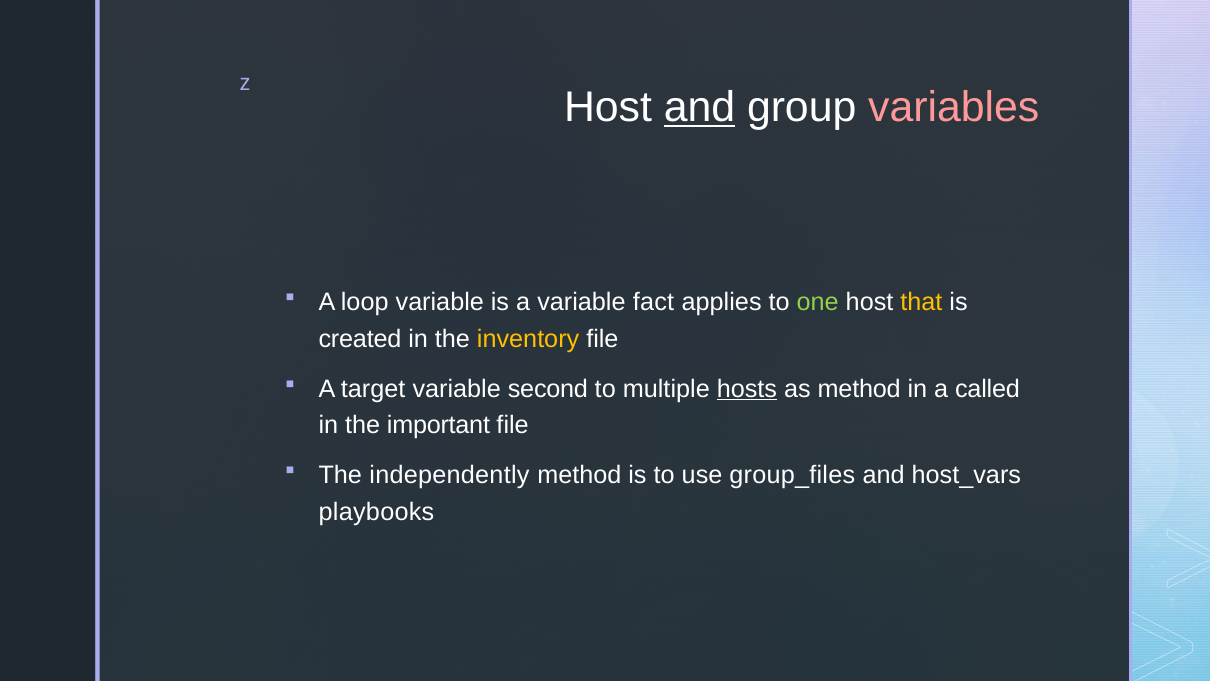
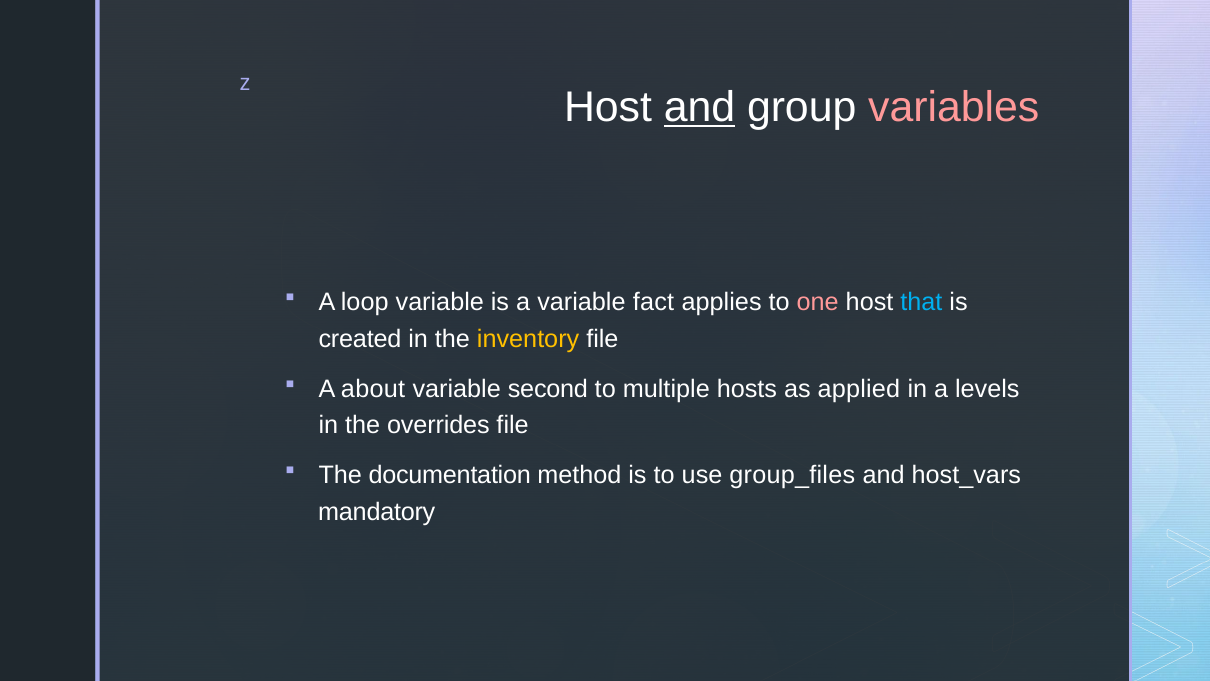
one colour: light green -> pink
that colour: yellow -> light blue
target: target -> about
hosts underline: present -> none
as method: method -> applied
called: called -> levels
important: important -> overrides
independently: independently -> documentation
playbooks: playbooks -> mandatory
